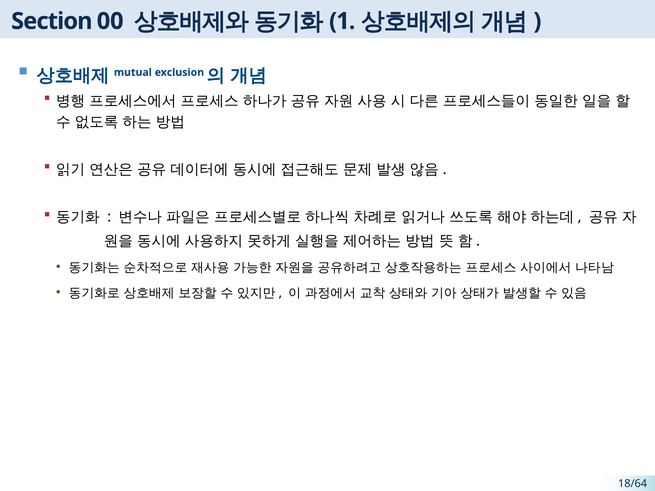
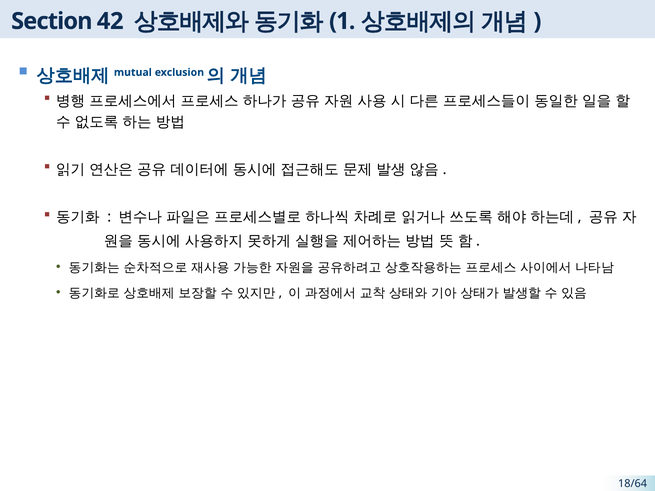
00: 00 -> 42
